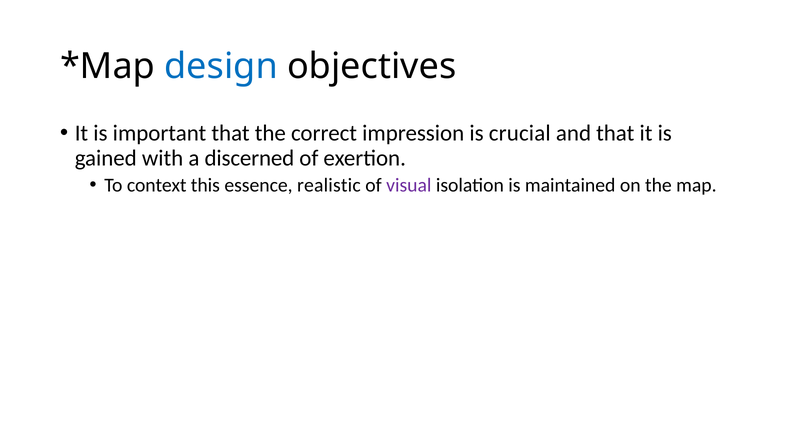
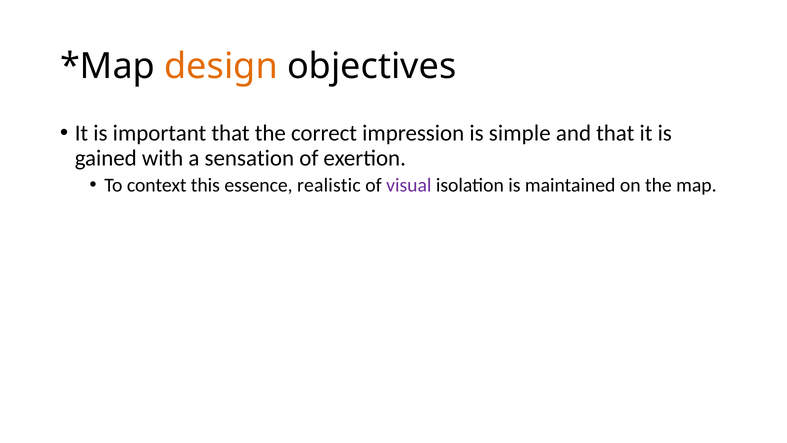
design colour: blue -> orange
crucial: crucial -> simple
discerned: discerned -> sensation
